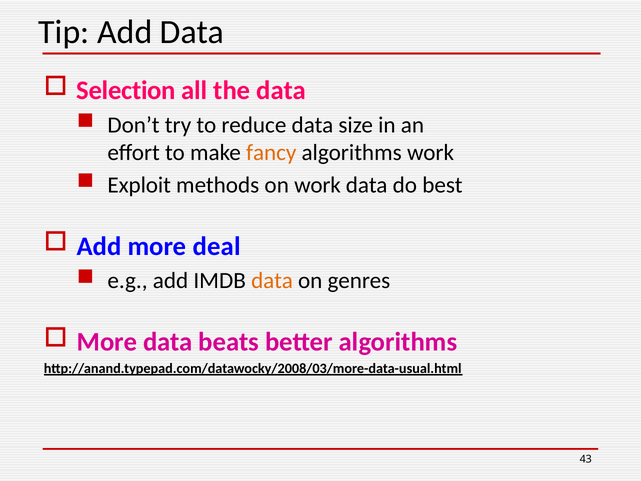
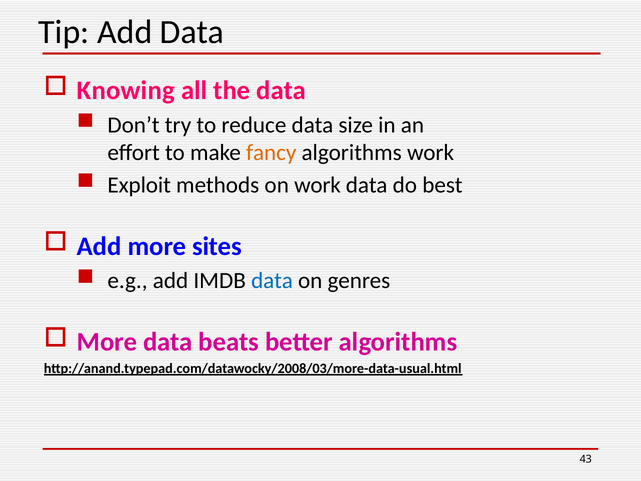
Selection: Selection -> Knowing
deal: deal -> sites
data at (272, 281) colour: orange -> blue
